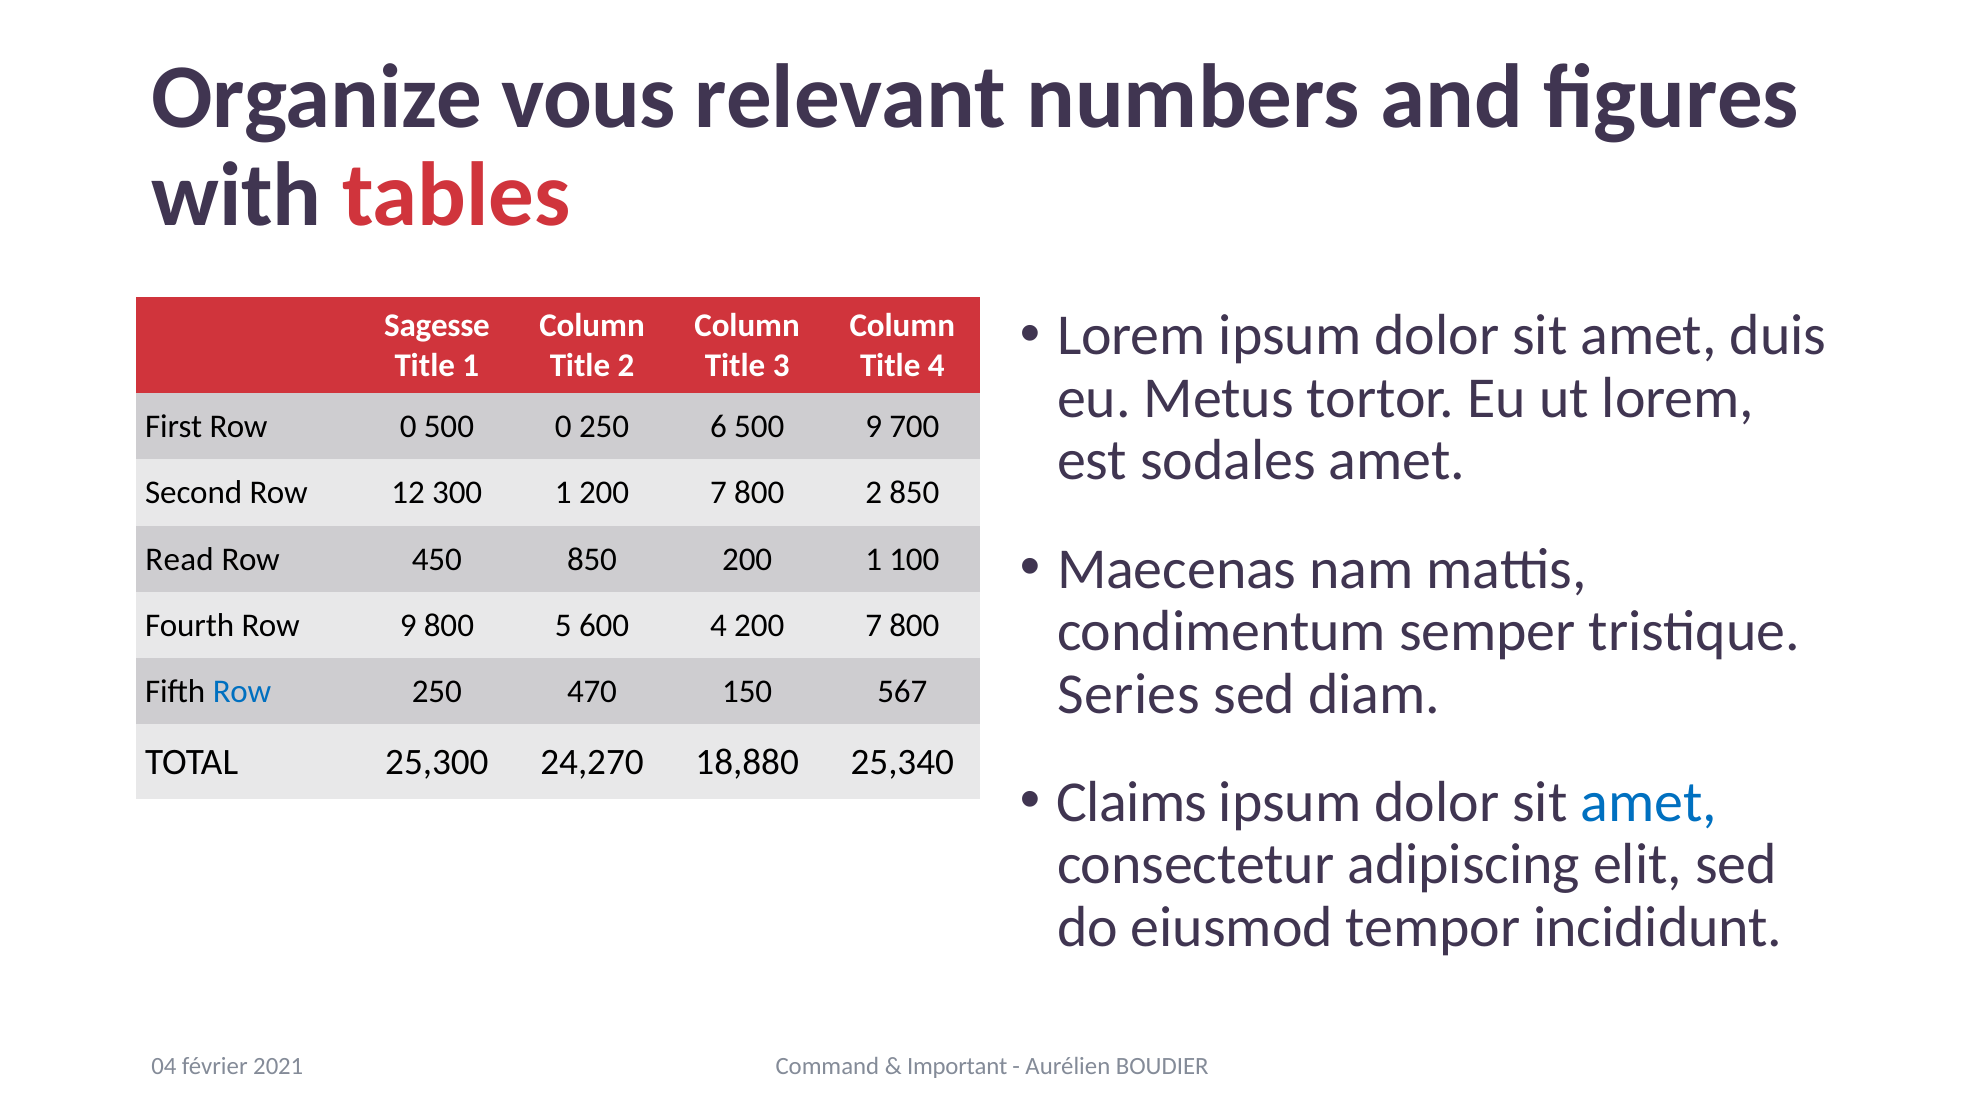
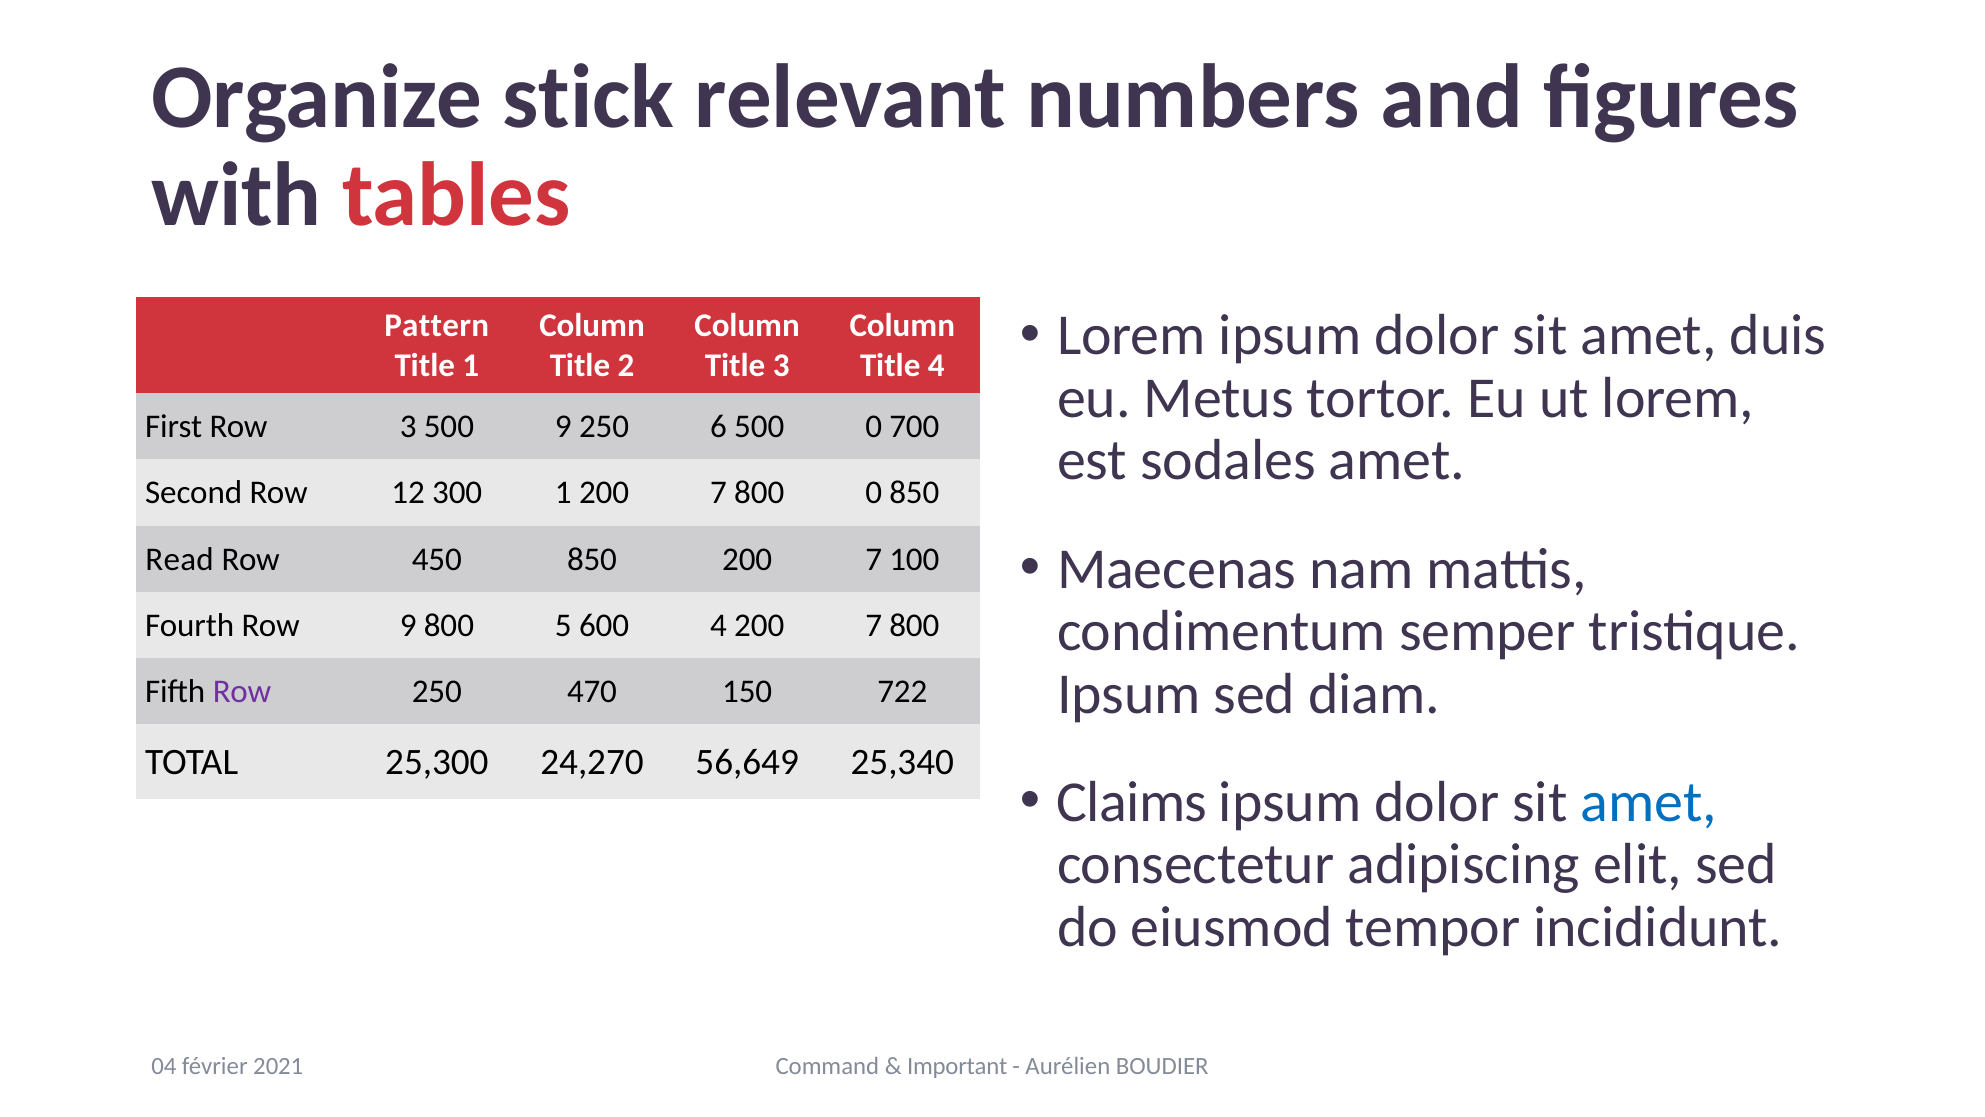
vous: vous -> stick
Sagesse: Sagesse -> Pattern
Row 0: 0 -> 3
500 0: 0 -> 9
500 9: 9 -> 0
800 2: 2 -> 0
850 200 1: 1 -> 7
Series at (1128, 694): Series -> Ipsum
Row at (242, 691) colour: blue -> purple
567: 567 -> 722
18,880: 18,880 -> 56,649
